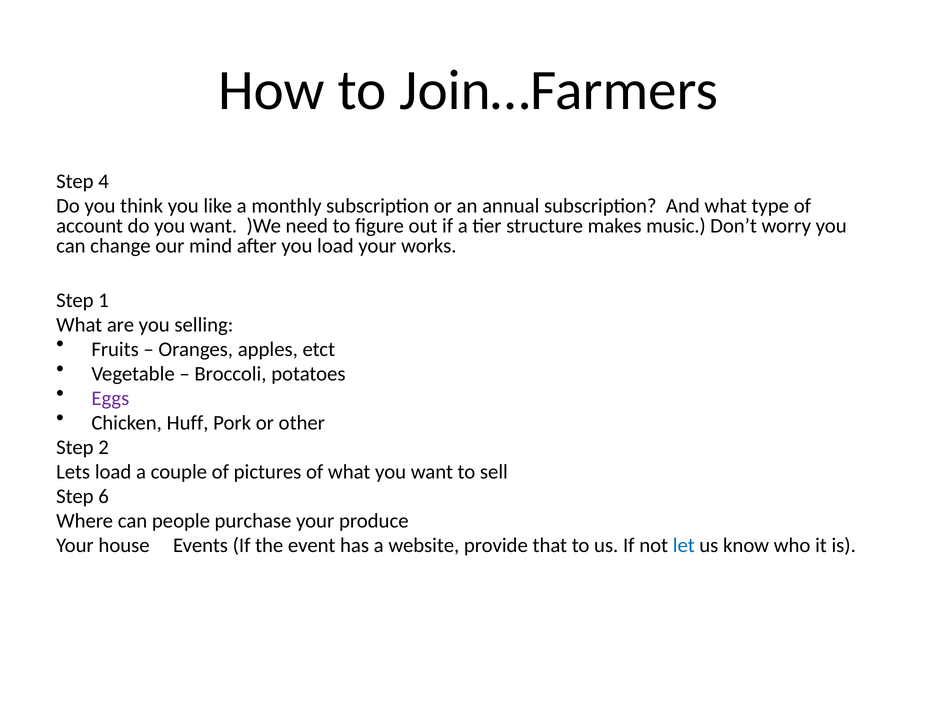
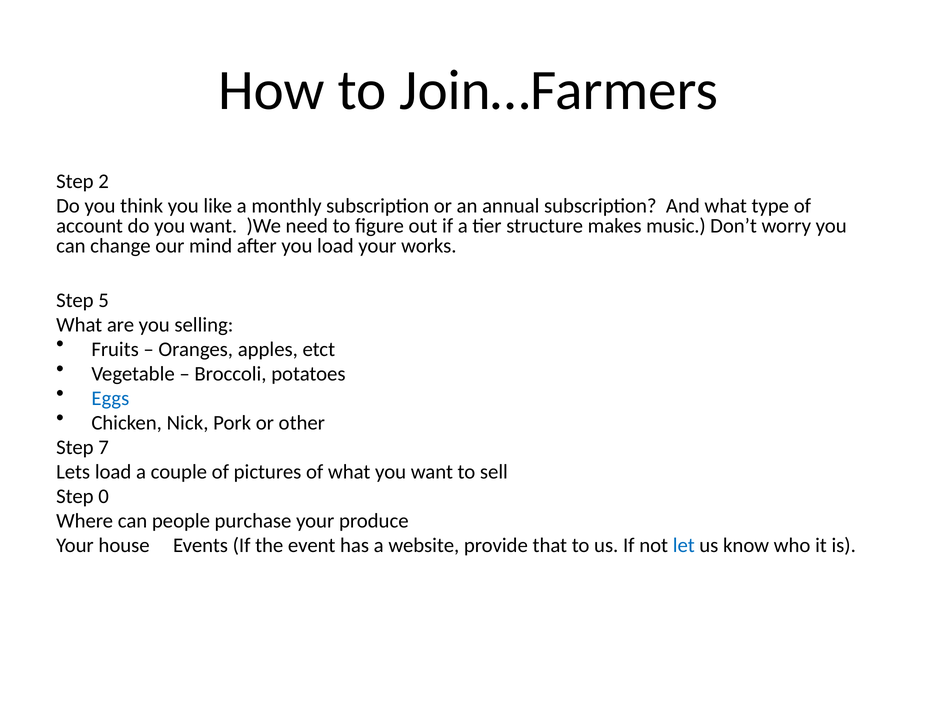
4: 4 -> 2
1: 1 -> 5
Eggs colour: purple -> blue
Huff: Huff -> Nick
2: 2 -> 7
6: 6 -> 0
